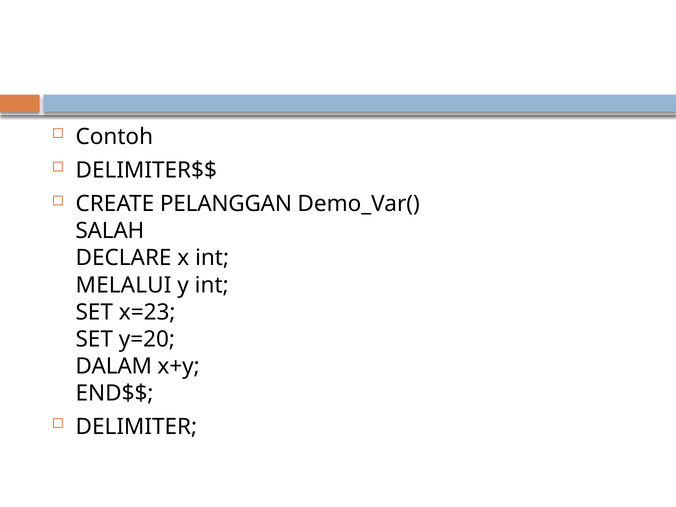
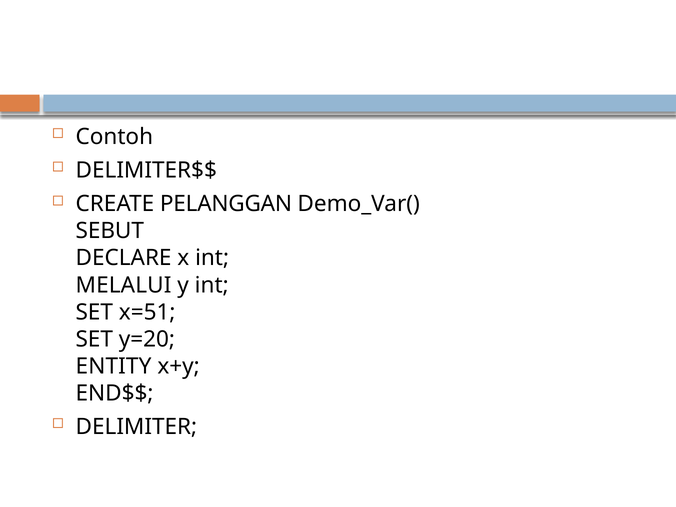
SALAH: SALAH -> SEBUT
x=23: x=23 -> x=51
DALAM: DALAM -> ENTITY
